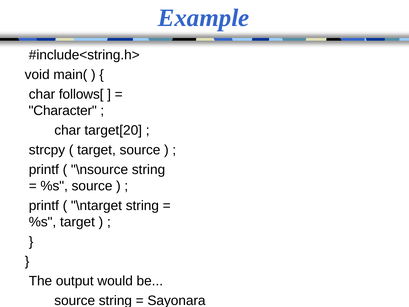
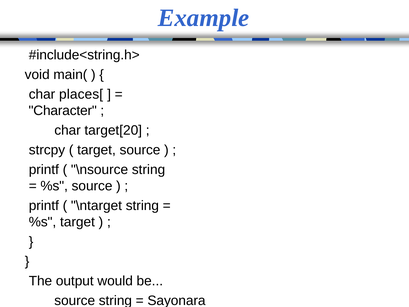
follows[: follows[ -> places[
